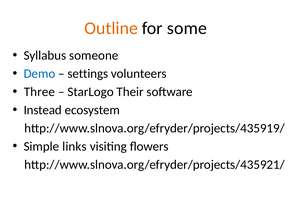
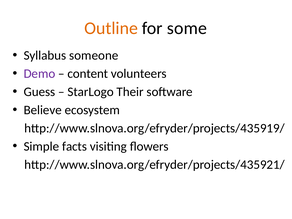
Demo colour: blue -> purple
settings: settings -> content
Three: Three -> Guess
Instead: Instead -> Believe
links: links -> facts
